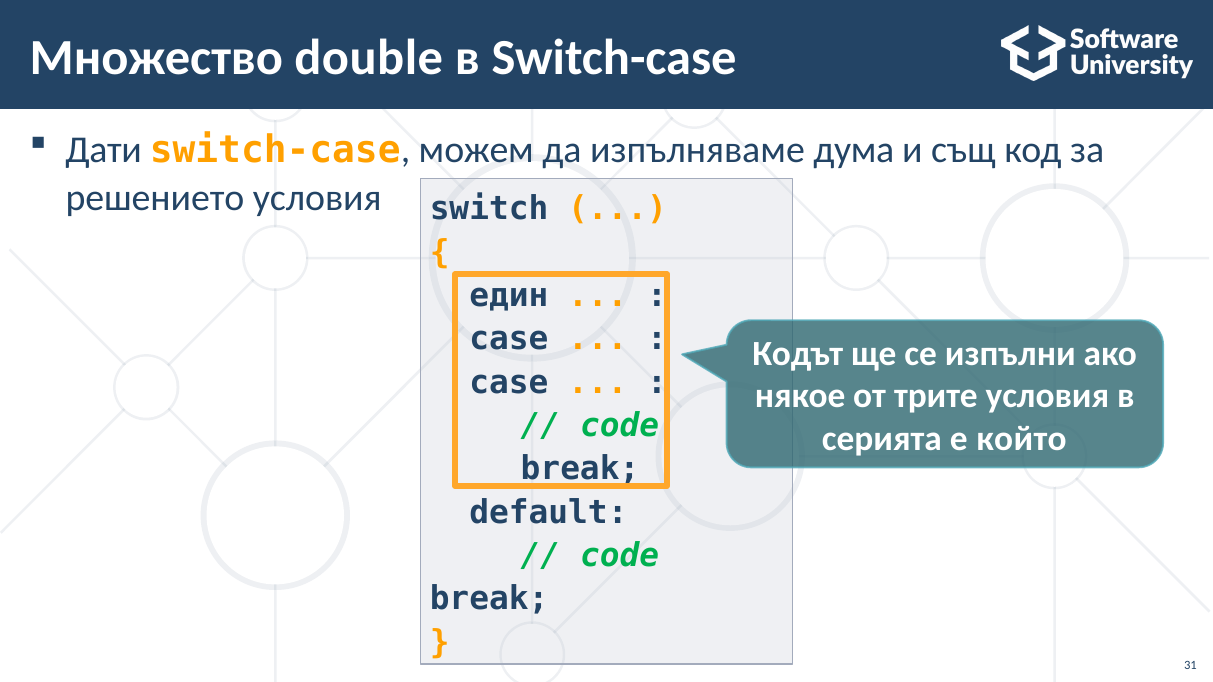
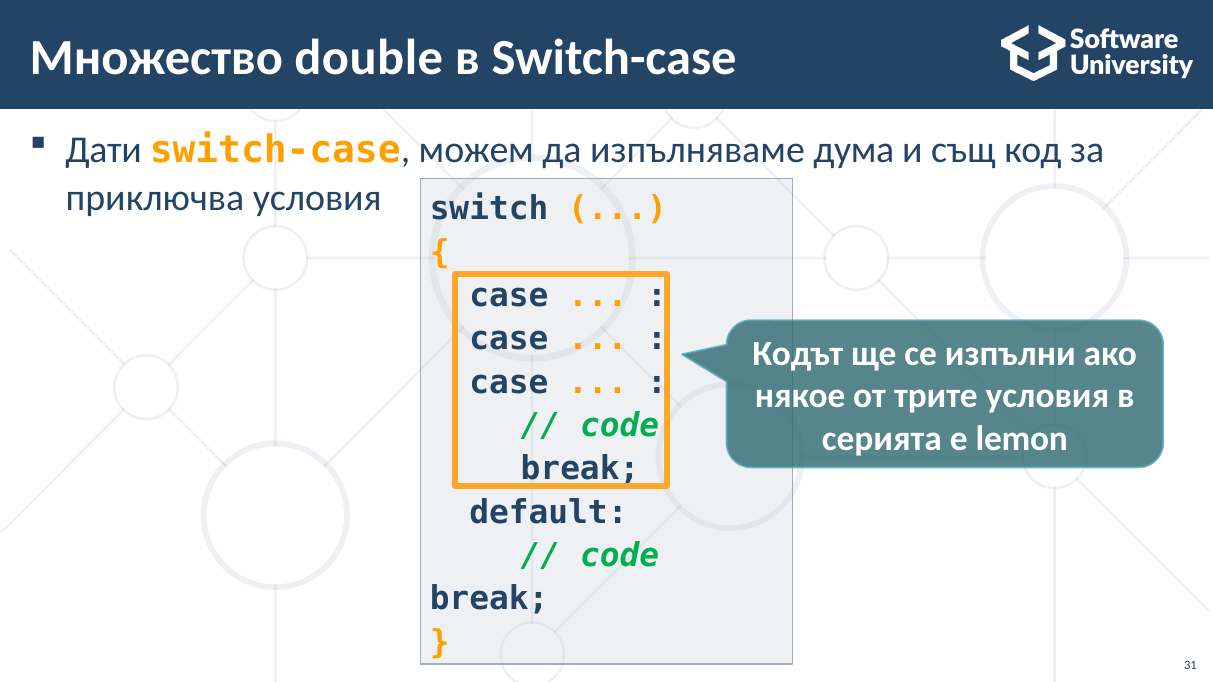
решението: решението -> приключва
един at (509, 296): един -> casе
който: който -> lemon
